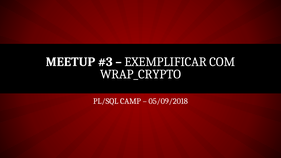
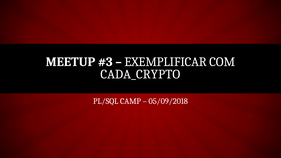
WRAP_CRYPTO: WRAP_CRYPTO -> CADA_CRYPTO
